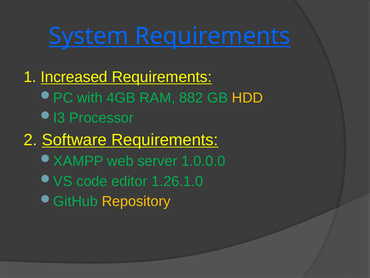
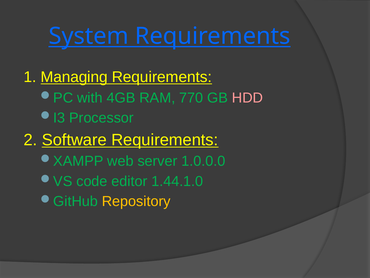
Increased: Increased -> Managing
882: 882 -> 770
HDD colour: yellow -> pink
1.26.1.0: 1.26.1.0 -> 1.44.1.0
